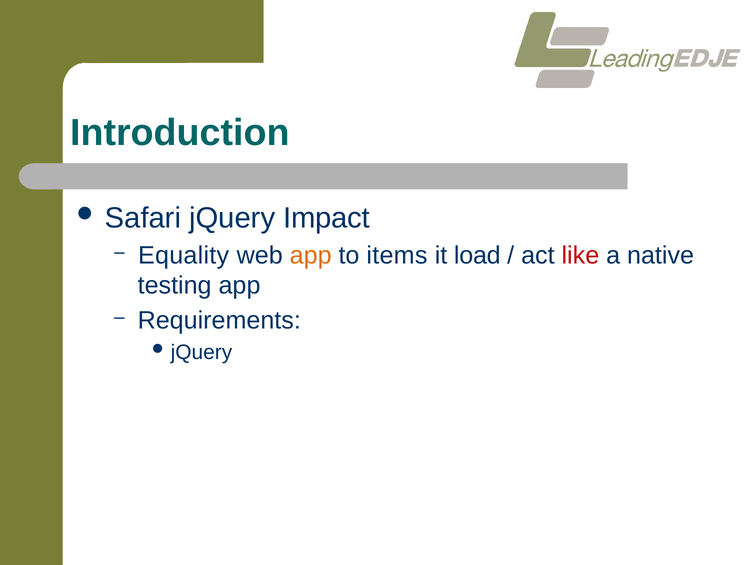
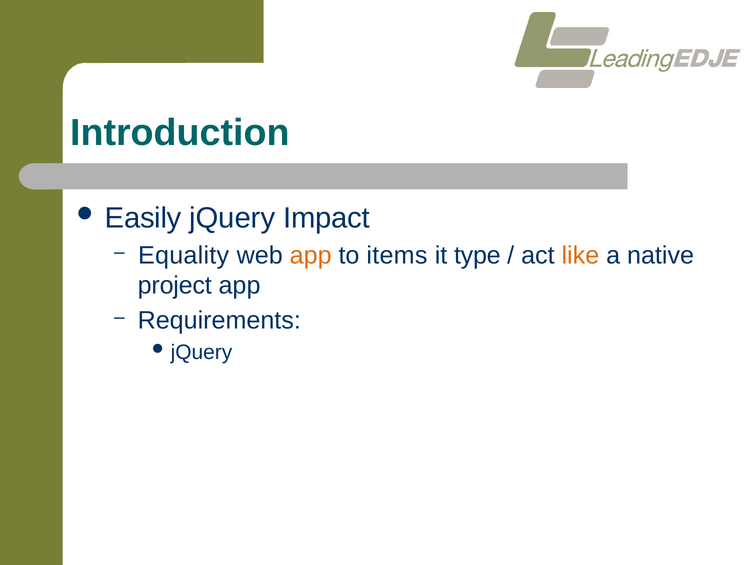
Safari: Safari -> Easily
load: load -> type
like colour: red -> orange
testing: testing -> project
